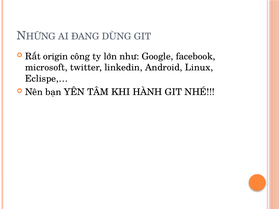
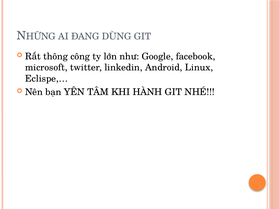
origin: origin -> thông
